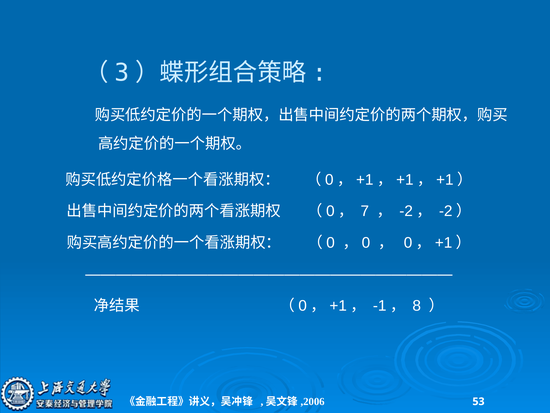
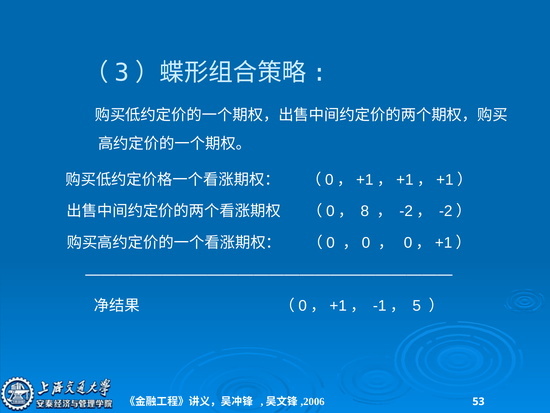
7: 7 -> 8
8: 8 -> 5
